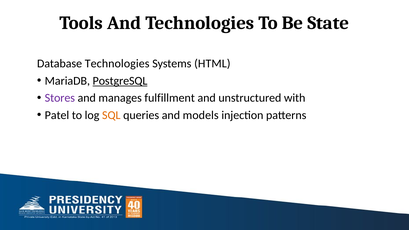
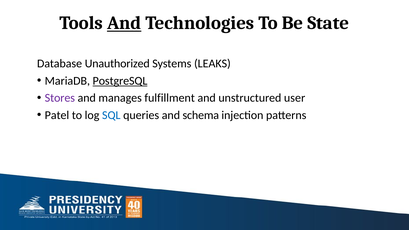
And at (124, 23) underline: none -> present
Database Technologies: Technologies -> Unauthorized
HTML: HTML -> LEAKS
with: with -> user
SQL colour: orange -> blue
models: models -> schema
